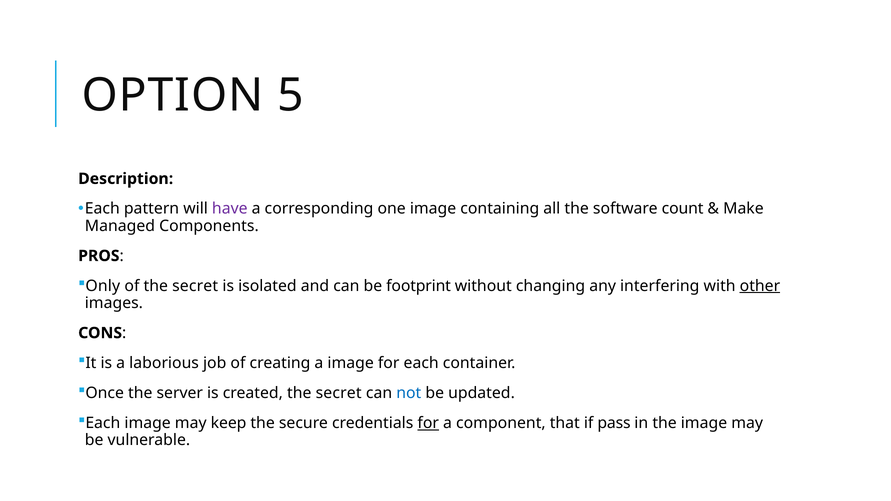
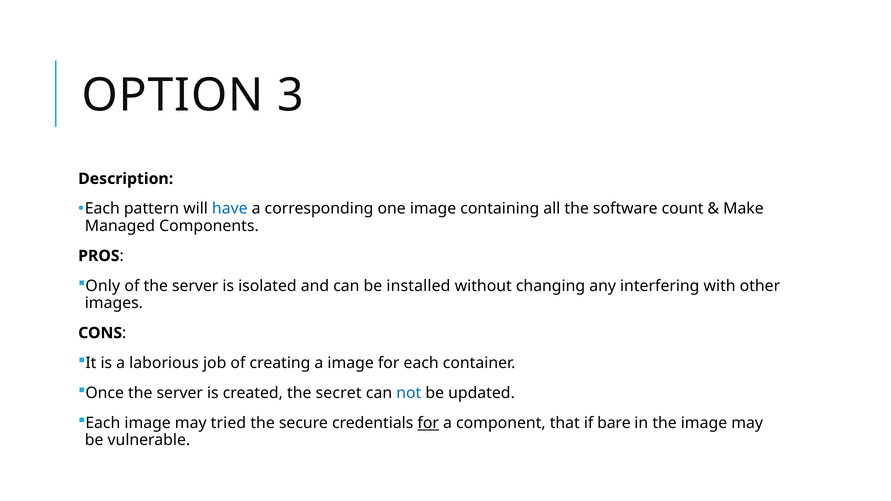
5: 5 -> 3
have colour: purple -> blue
of the secret: secret -> server
footprint: footprint -> installed
other underline: present -> none
keep: keep -> tried
pass: pass -> bare
